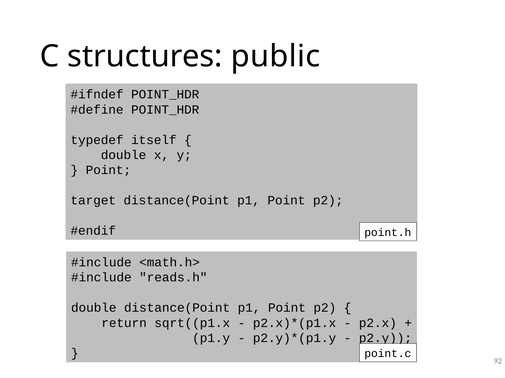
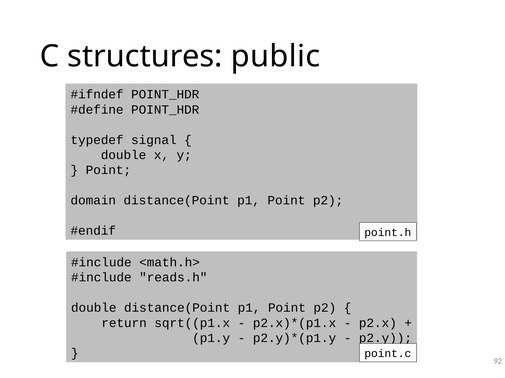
itself: itself -> signal
target: target -> domain
